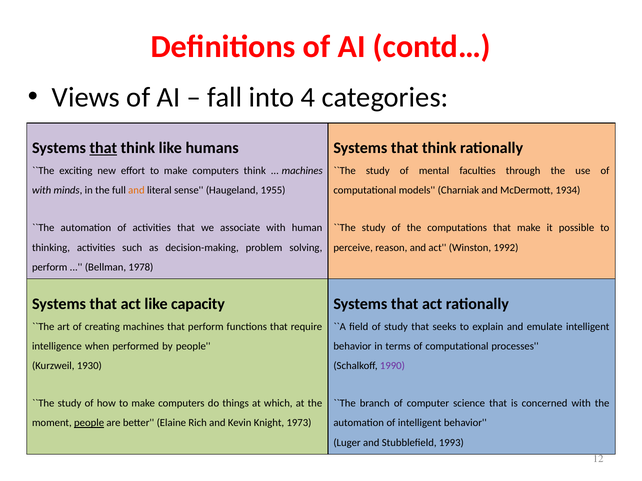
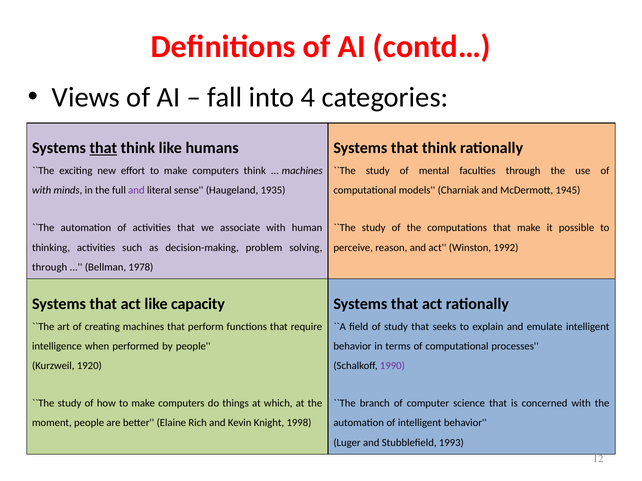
and at (136, 190) colour: orange -> purple
1955: 1955 -> 1935
1934: 1934 -> 1945
perform at (50, 267): perform -> through
1930: 1930 -> 1920
people at (89, 423) underline: present -> none
1973: 1973 -> 1998
